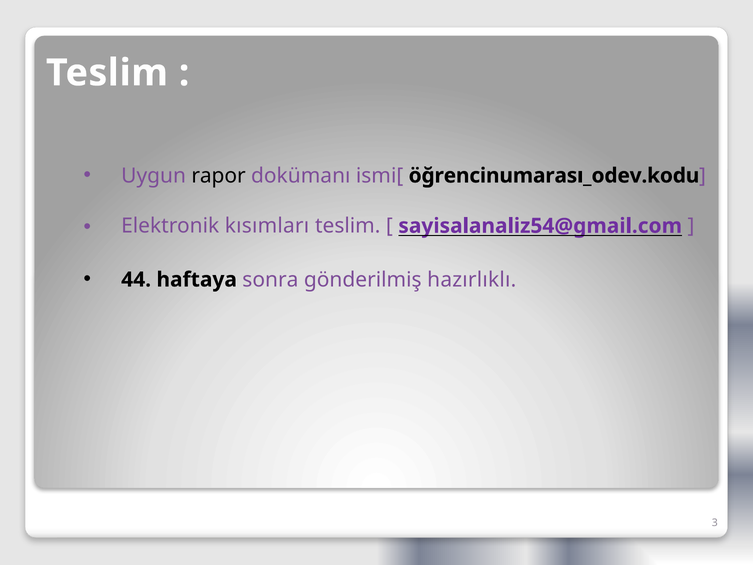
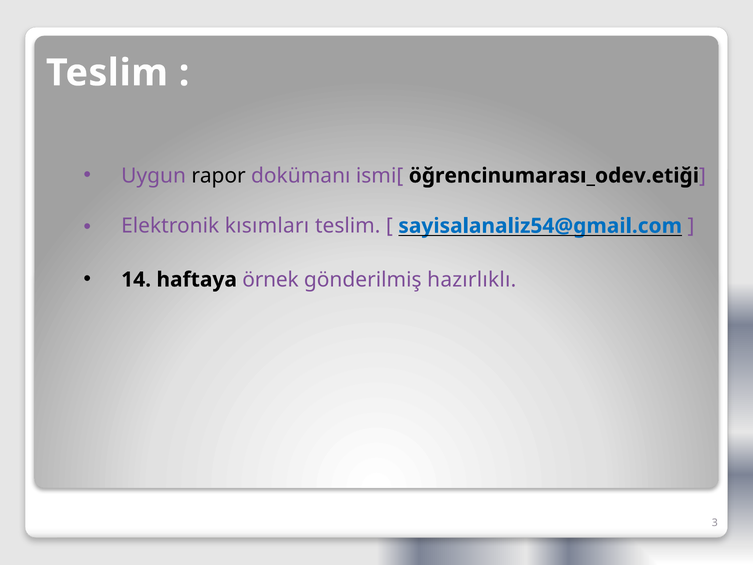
öğrencinumarası_odev.kodu: öğrencinumarası_odev.kodu -> öğrencinumarası_odev.etiği
sayisalanaliz54@gmail.com colour: purple -> blue
44: 44 -> 14
sonra: sonra -> örnek
